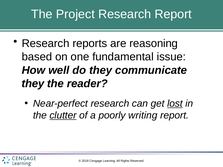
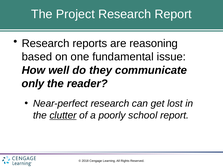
they at (33, 84): they -> only
lost underline: present -> none
writing: writing -> school
